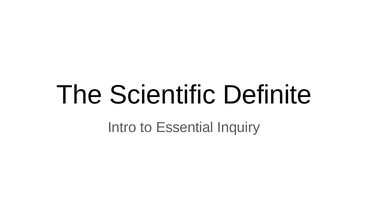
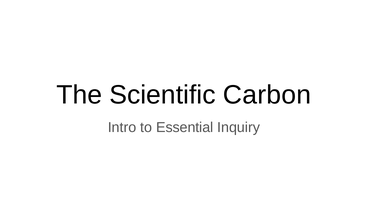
Definite: Definite -> Carbon
